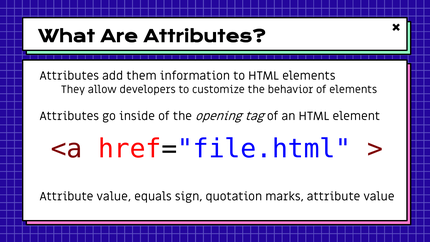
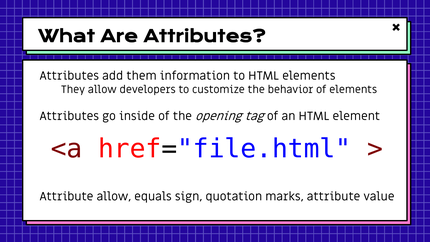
value at (114, 196): value -> allow
